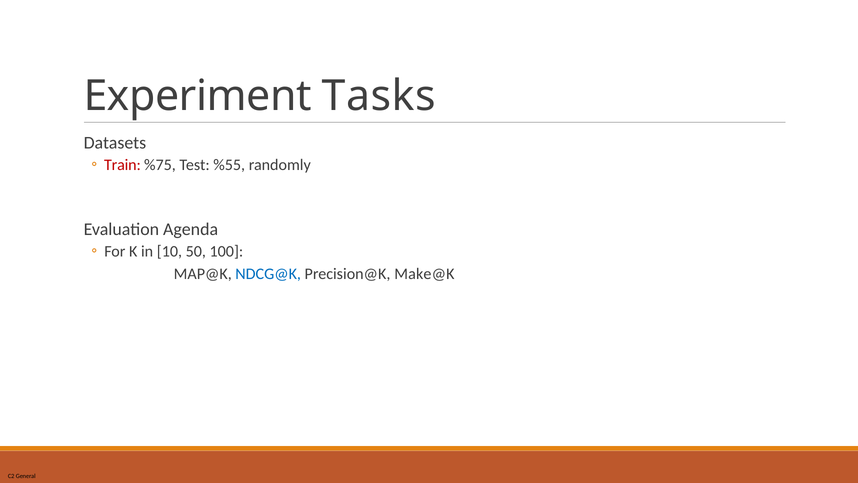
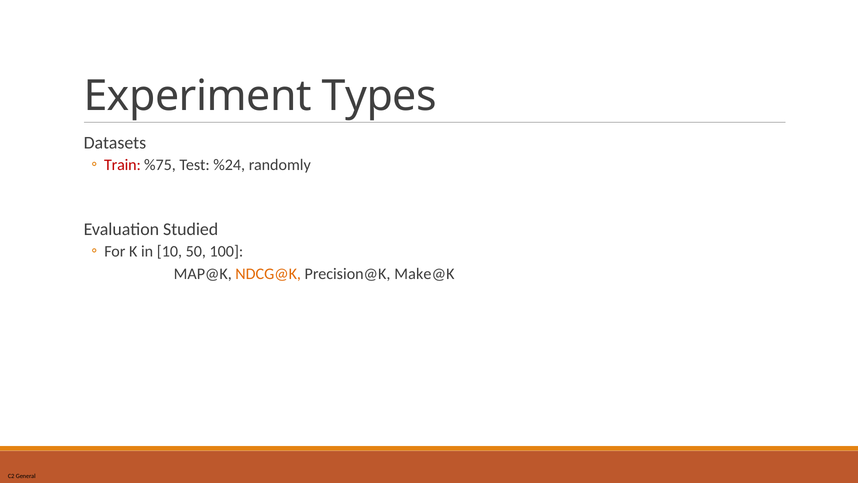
Tasks: Tasks -> Types
%55: %55 -> %24
Agenda: Agenda -> Studied
NDCG@K colour: blue -> orange
